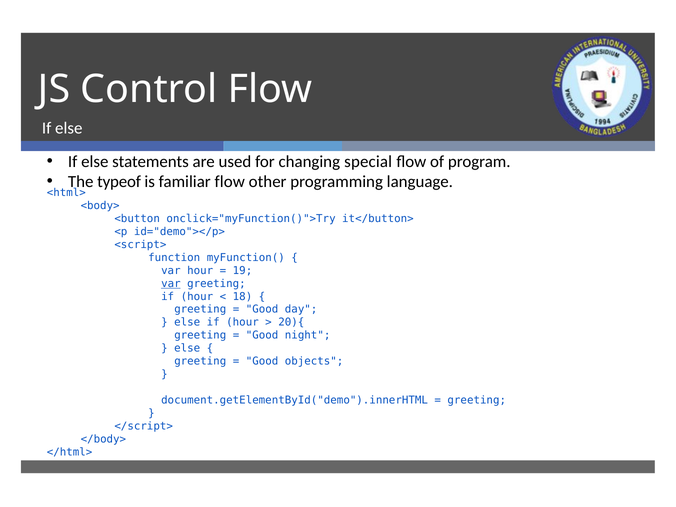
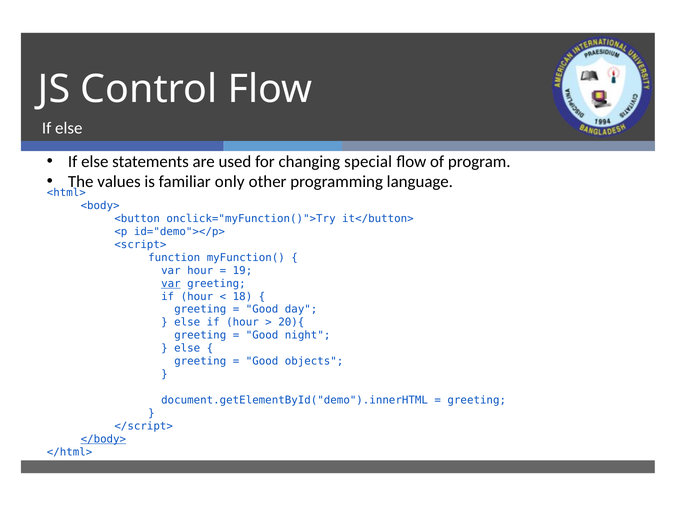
typeof: typeof -> values
familiar flow: flow -> only
</body> underline: none -> present
